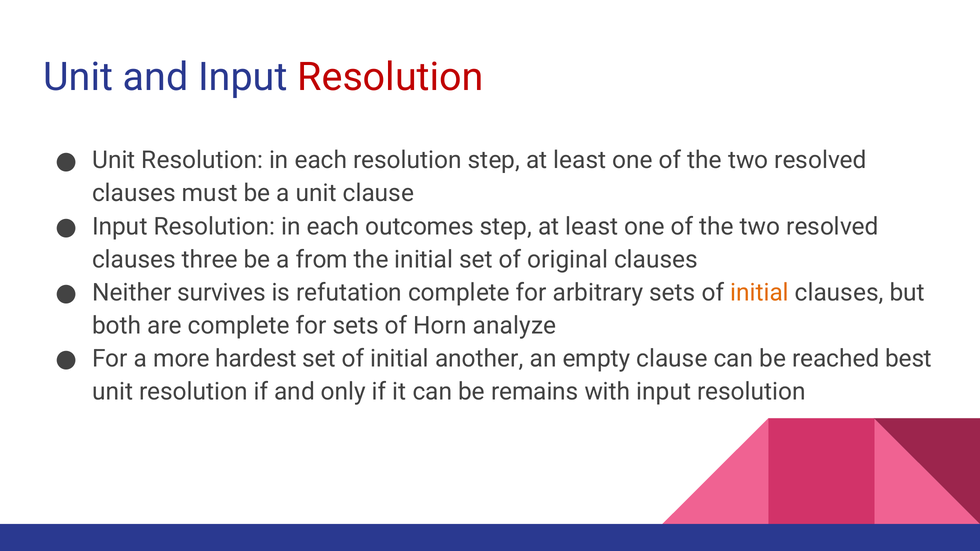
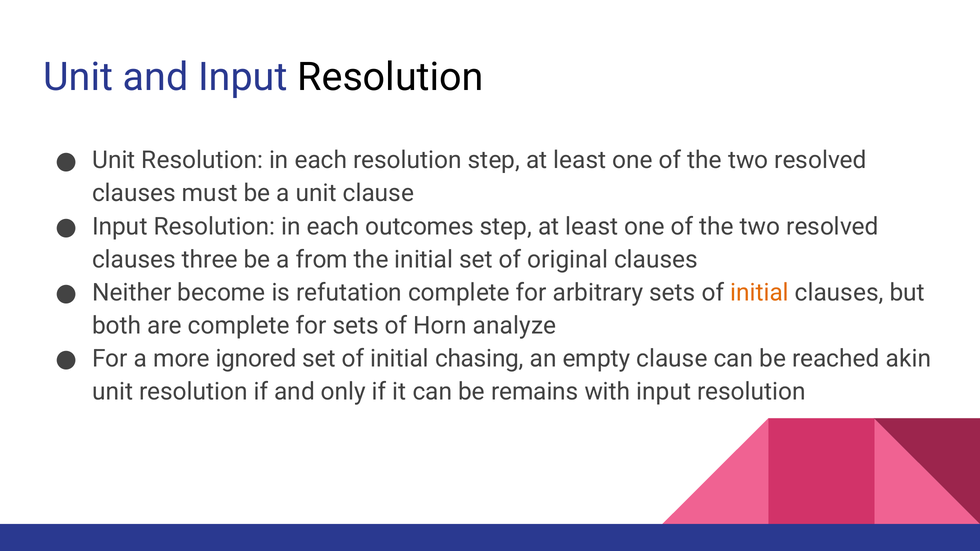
Resolution at (390, 77) colour: red -> black
survives: survives -> become
hardest: hardest -> ignored
another: another -> chasing
best: best -> akin
